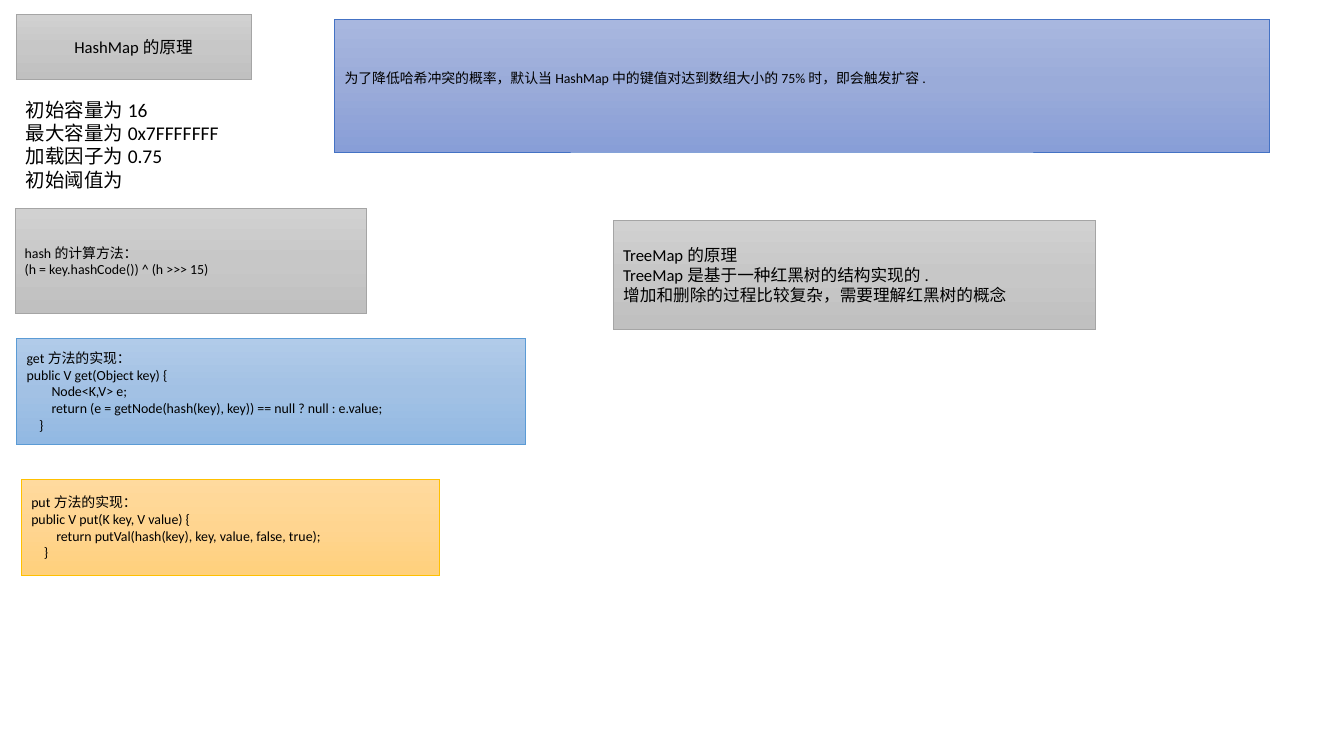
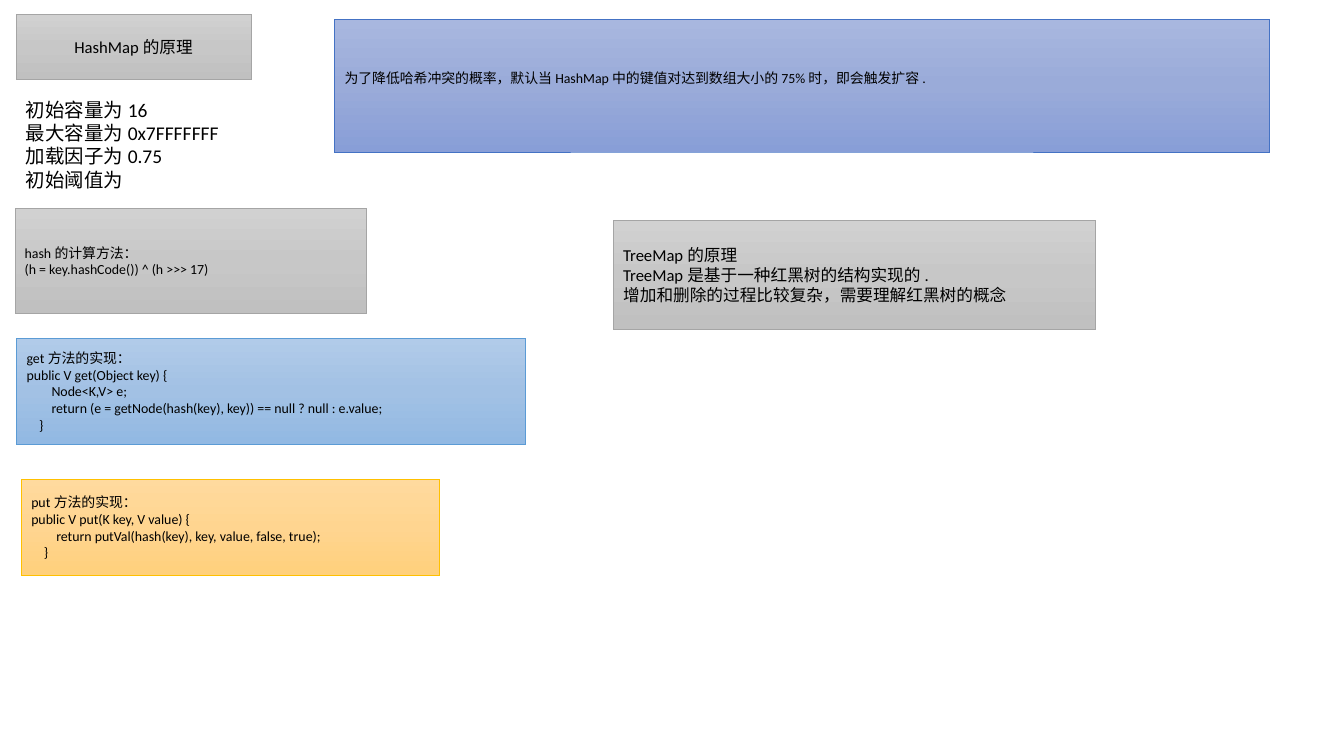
15: 15 -> 17
